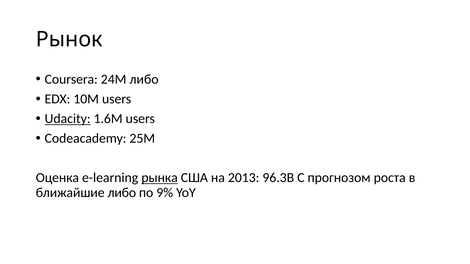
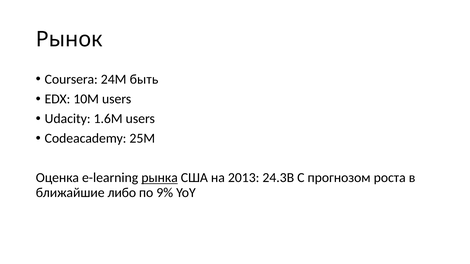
24M либо: либо -> быть
Udacity underline: present -> none
96.3B: 96.3B -> 24.3B
